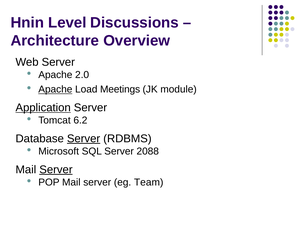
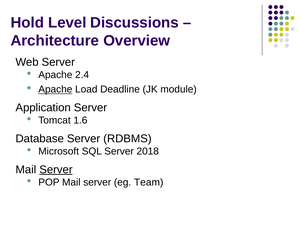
Hnin: Hnin -> Hold
2.0: 2.0 -> 2.4
Meetings: Meetings -> Deadline
Application underline: present -> none
6.2: 6.2 -> 1.6
Server at (84, 138) underline: present -> none
2088: 2088 -> 2018
